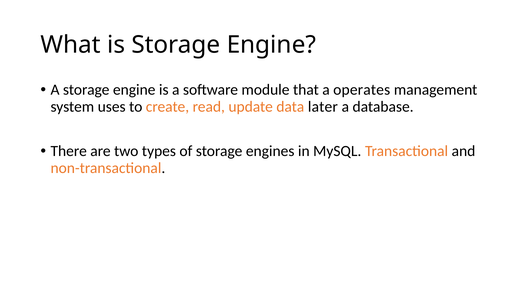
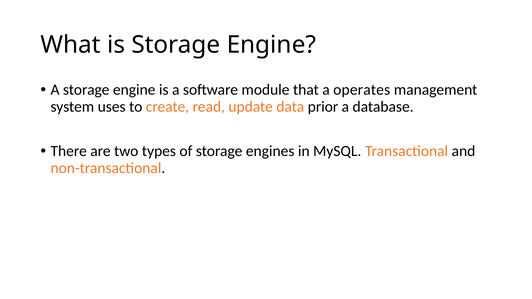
later: later -> prior
